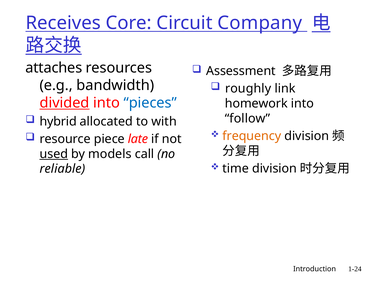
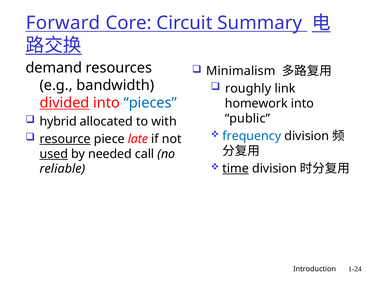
Receives: Receives -> Forward
Company: Company -> Summary
attaches: attaches -> demand
Assessment: Assessment -> Minimalism
follow: follow -> public
frequency colour: orange -> blue
resource underline: none -> present
models: models -> needed
time underline: none -> present
